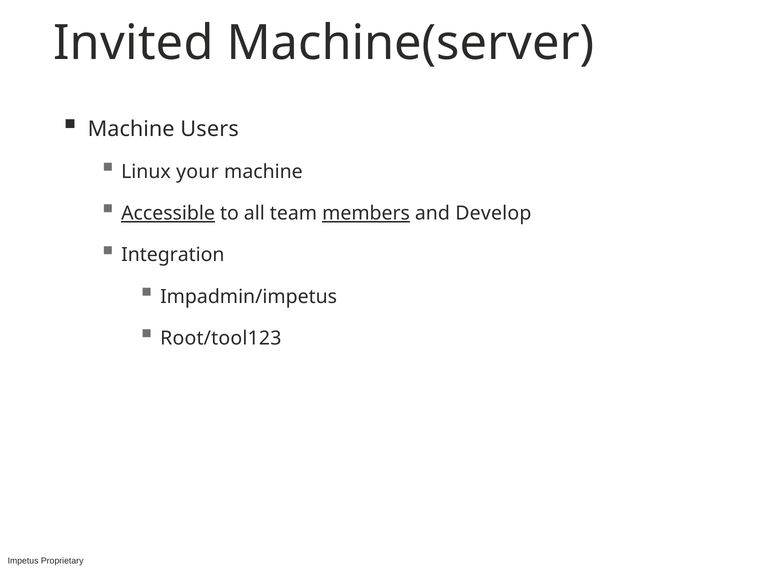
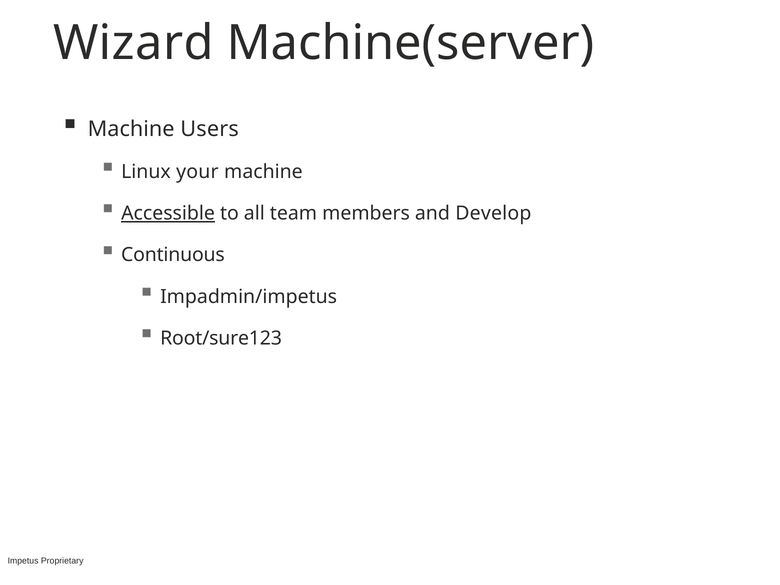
Invited: Invited -> Wizard
members underline: present -> none
Integration: Integration -> Continuous
Root/tool123: Root/tool123 -> Root/sure123
